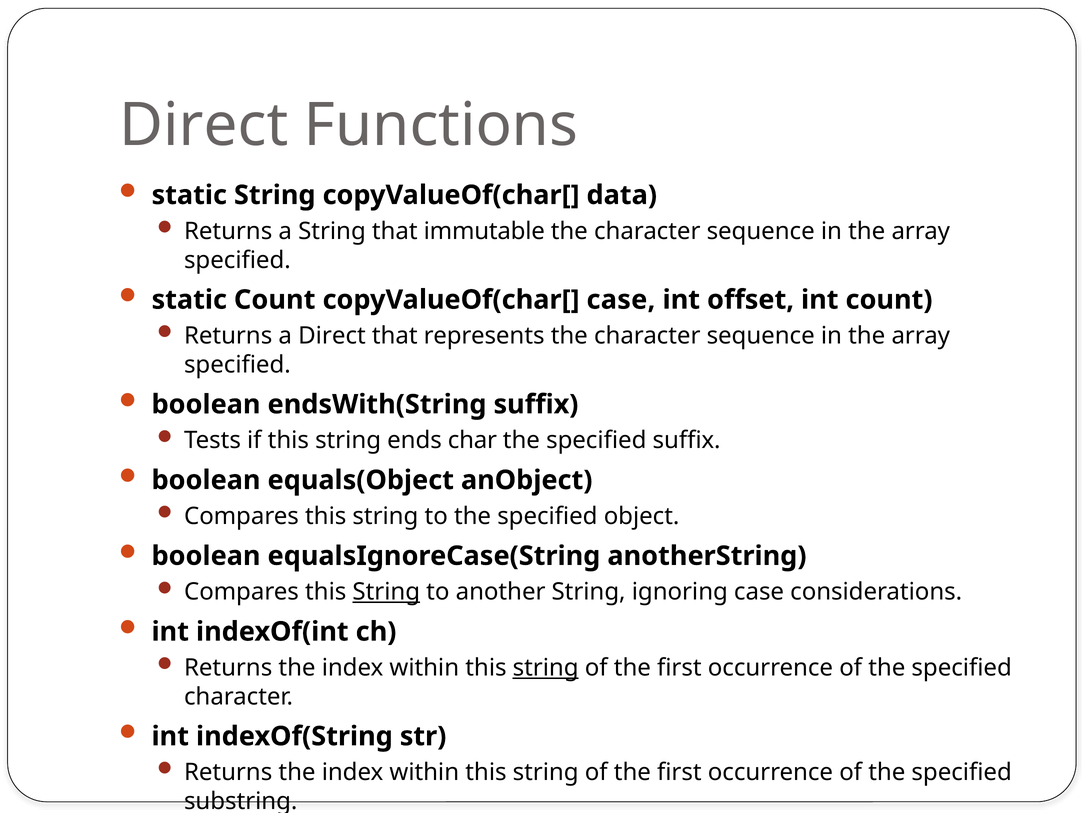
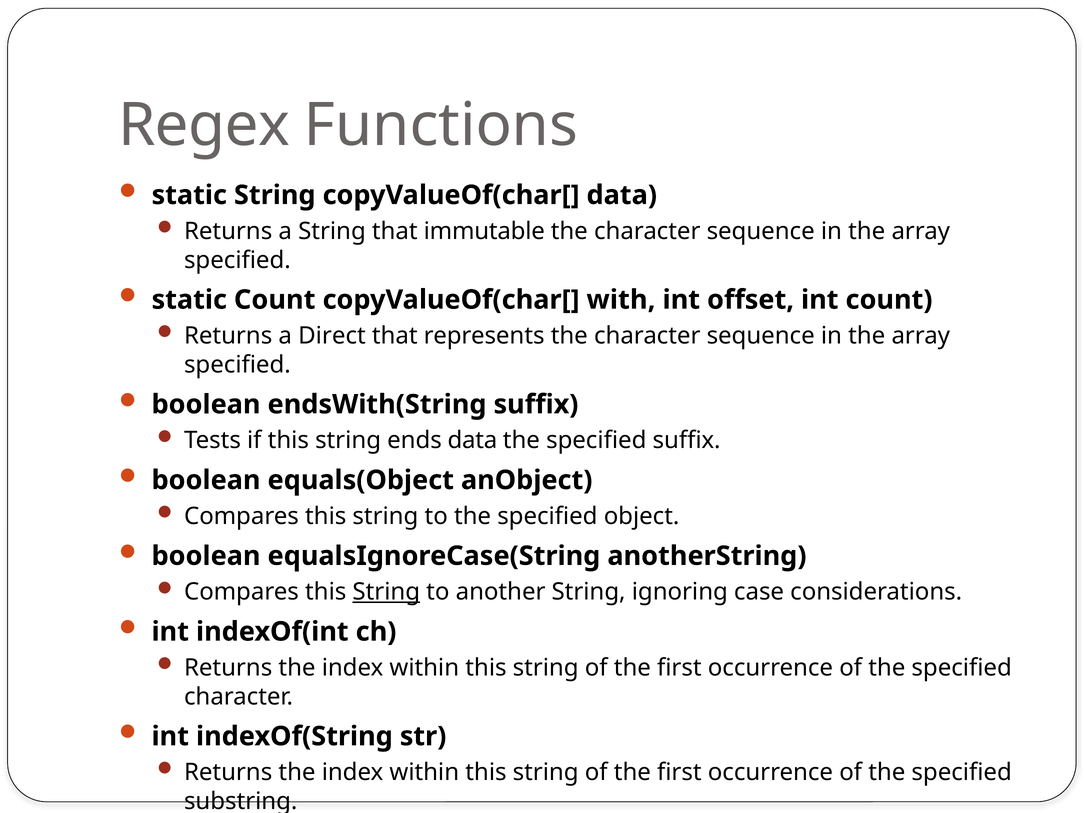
Direct at (204, 125): Direct -> Regex
copyValueOf(char[ case: case -> with
ends char: char -> data
string at (546, 668) underline: present -> none
